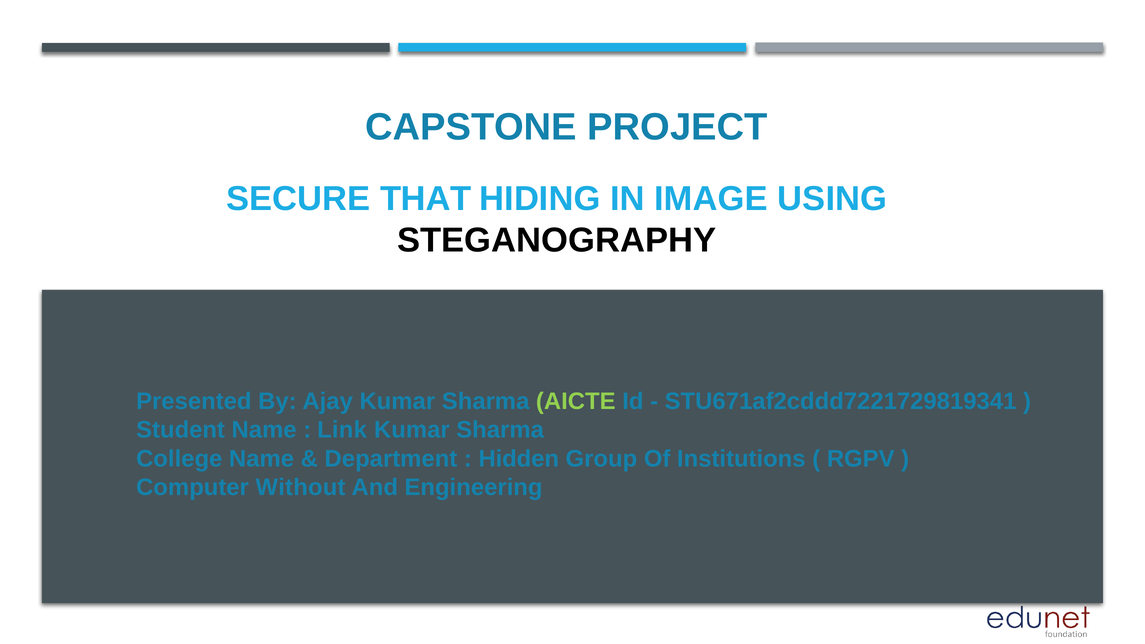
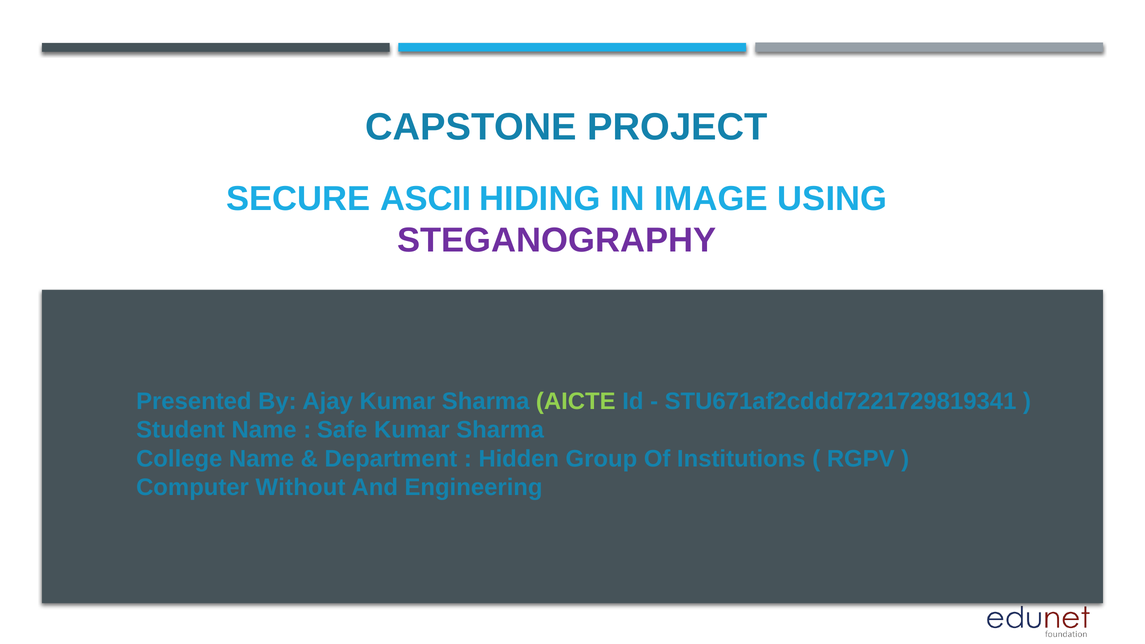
THAT: THAT -> ASCII
STEGANOGRAPHY colour: black -> purple
Link: Link -> Safe
